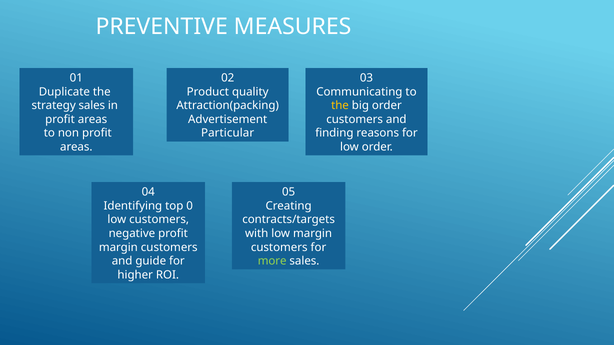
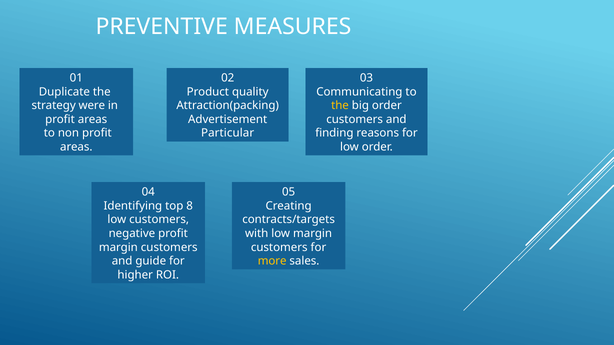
strategy sales: sales -> were
0: 0 -> 8
more colour: light green -> yellow
